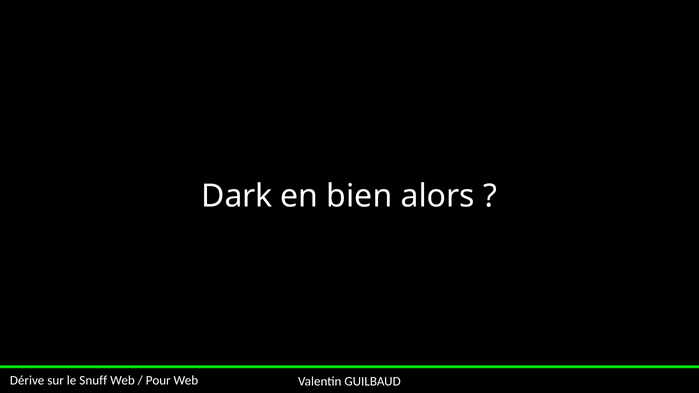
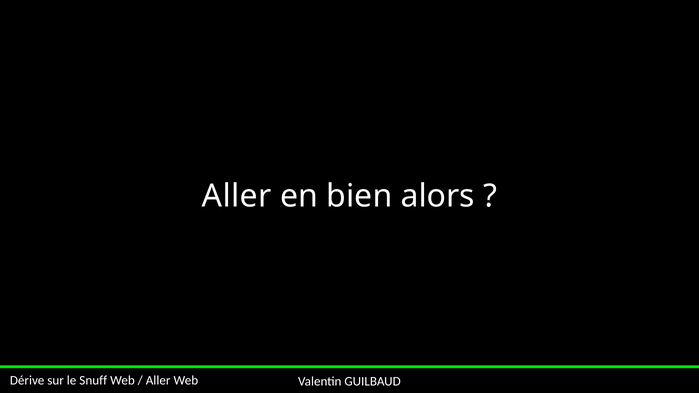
Dark at (237, 196): Dark -> Aller
Pour at (158, 381): Pour -> Aller
